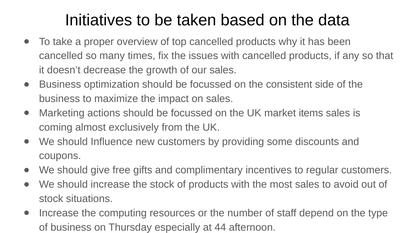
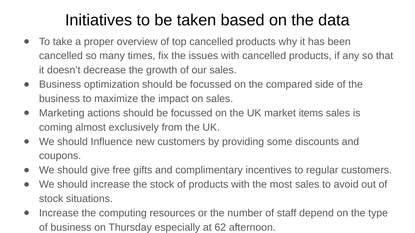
consistent: consistent -> compared
44: 44 -> 62
